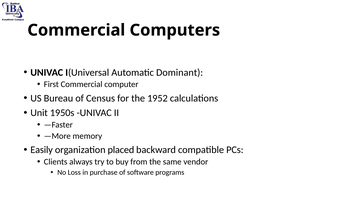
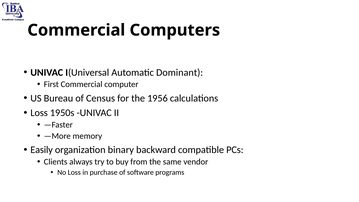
1952: 1952 -> 1956
Unit at (39, 113): Unit -> Loss
placed: placed -> binary
